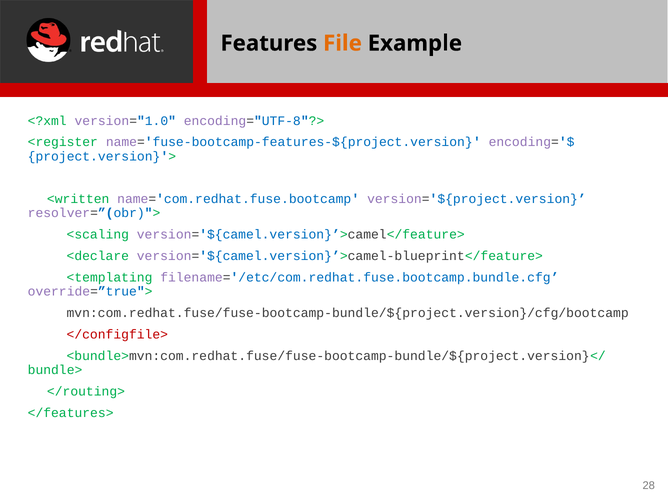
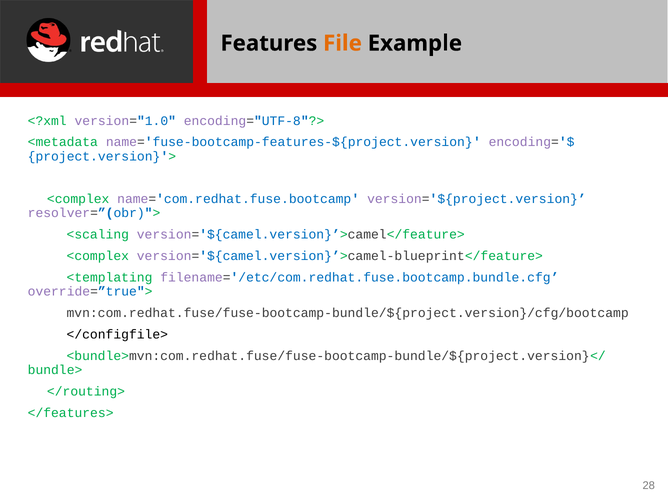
<register: <register -> <metadata
<written at (78, 199): <written -> <complex
<declare at (98, 256): <declare -> <complex
</configfile> colour: red -> black
